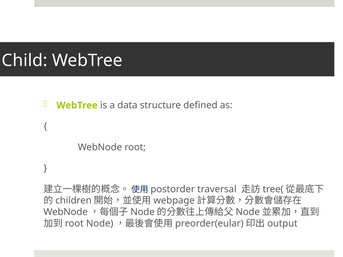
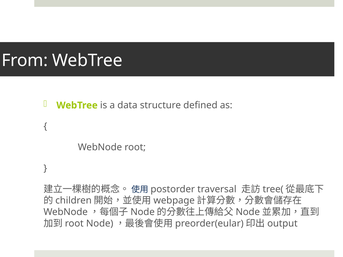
Child: Child -> From
